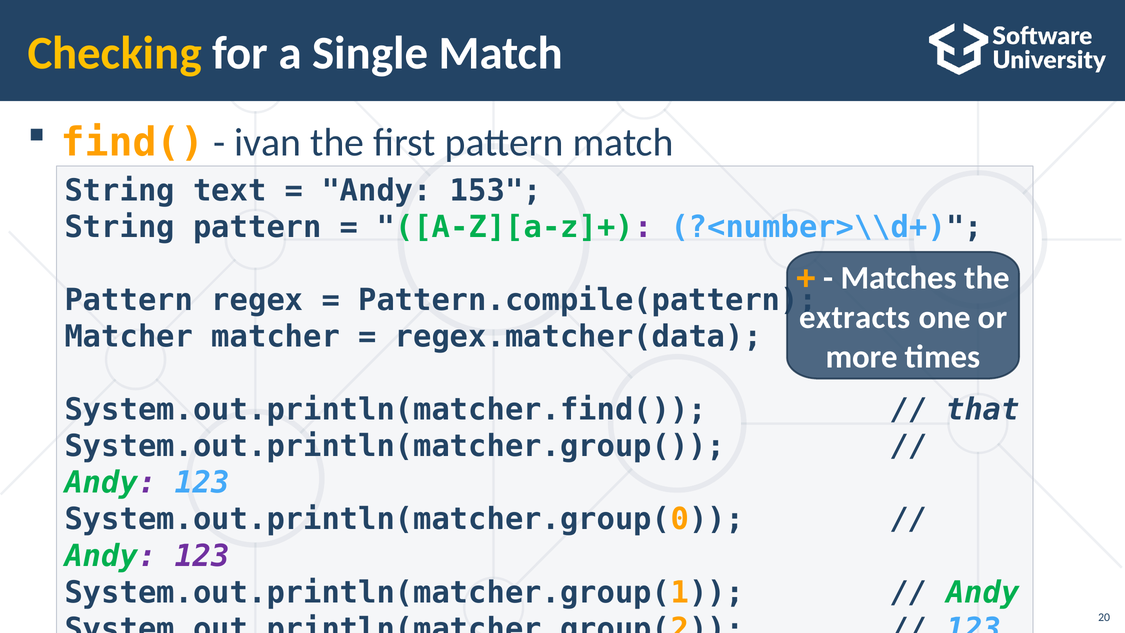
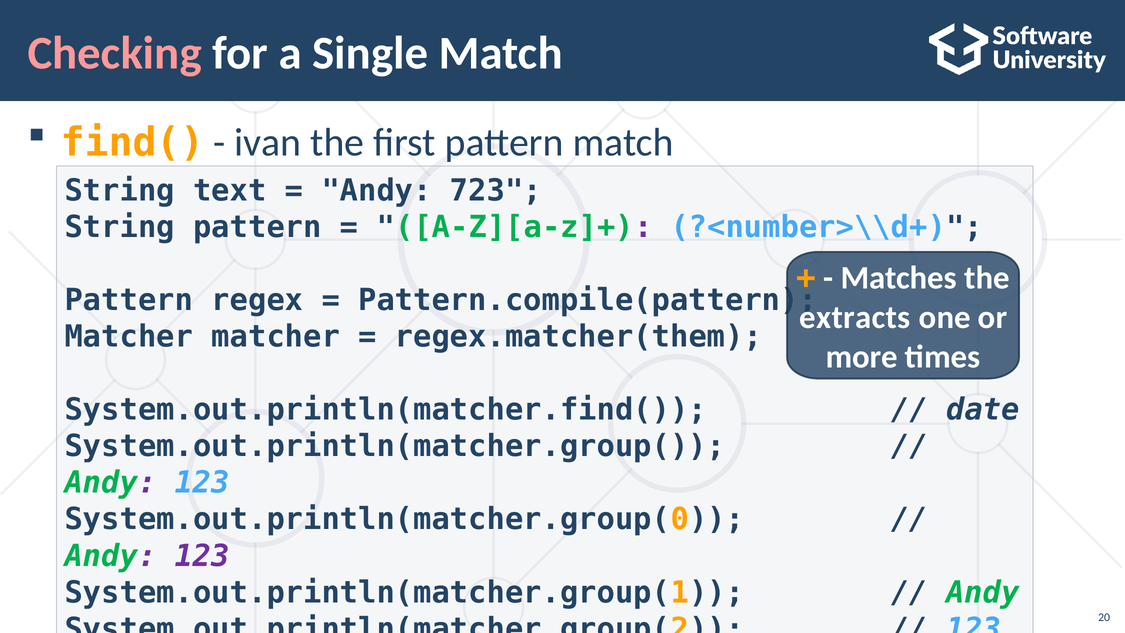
Checking colour: yellow -> pink
153: 153 -> 723
regex.matcher(data: regex.matcher(data -> regex.matcher(them
that: that -> date
